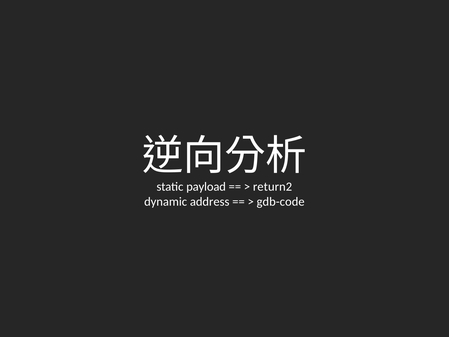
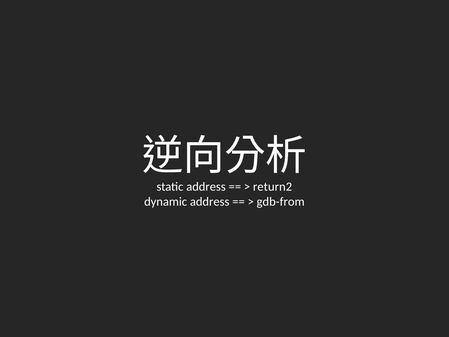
static payload: payload -> address
gdb-code: gdb-code -> gdb-from
